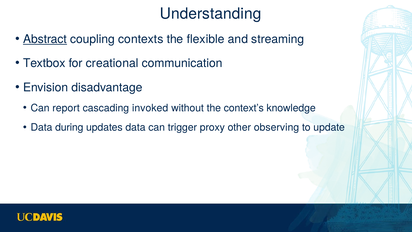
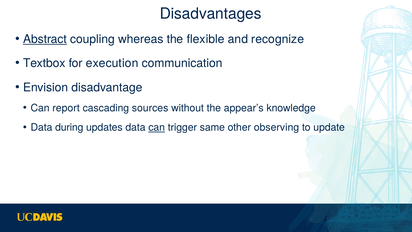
Understanding: Understanding -> Disadvantages
contexts: contexts -> whereas
streaming: streaming -> recognize
creational: creational -> execution
invoked: invoked -> sources
context’s: context’s -> appear’s
can at (157, 127) underline: none -> present
proxy: proxy -> same
